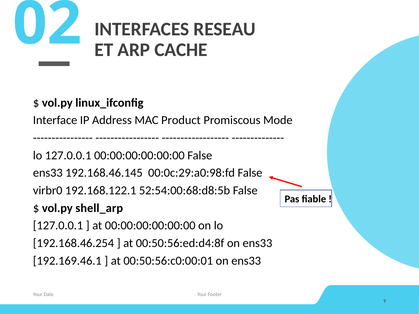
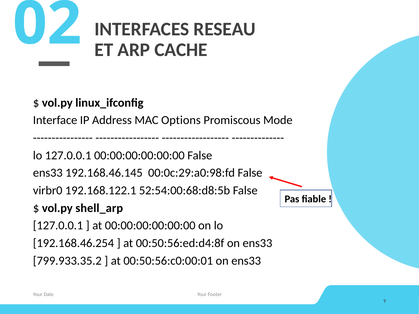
Product: Product -> Options
192.169.46.1: 192.169.46.1 -> 799.933.35.2
